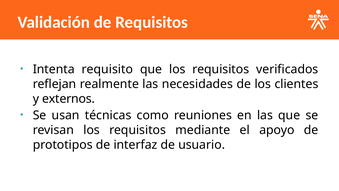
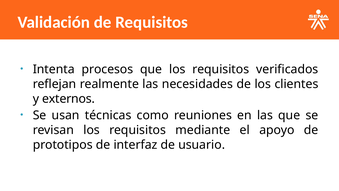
requisito: requisito -> procesos
